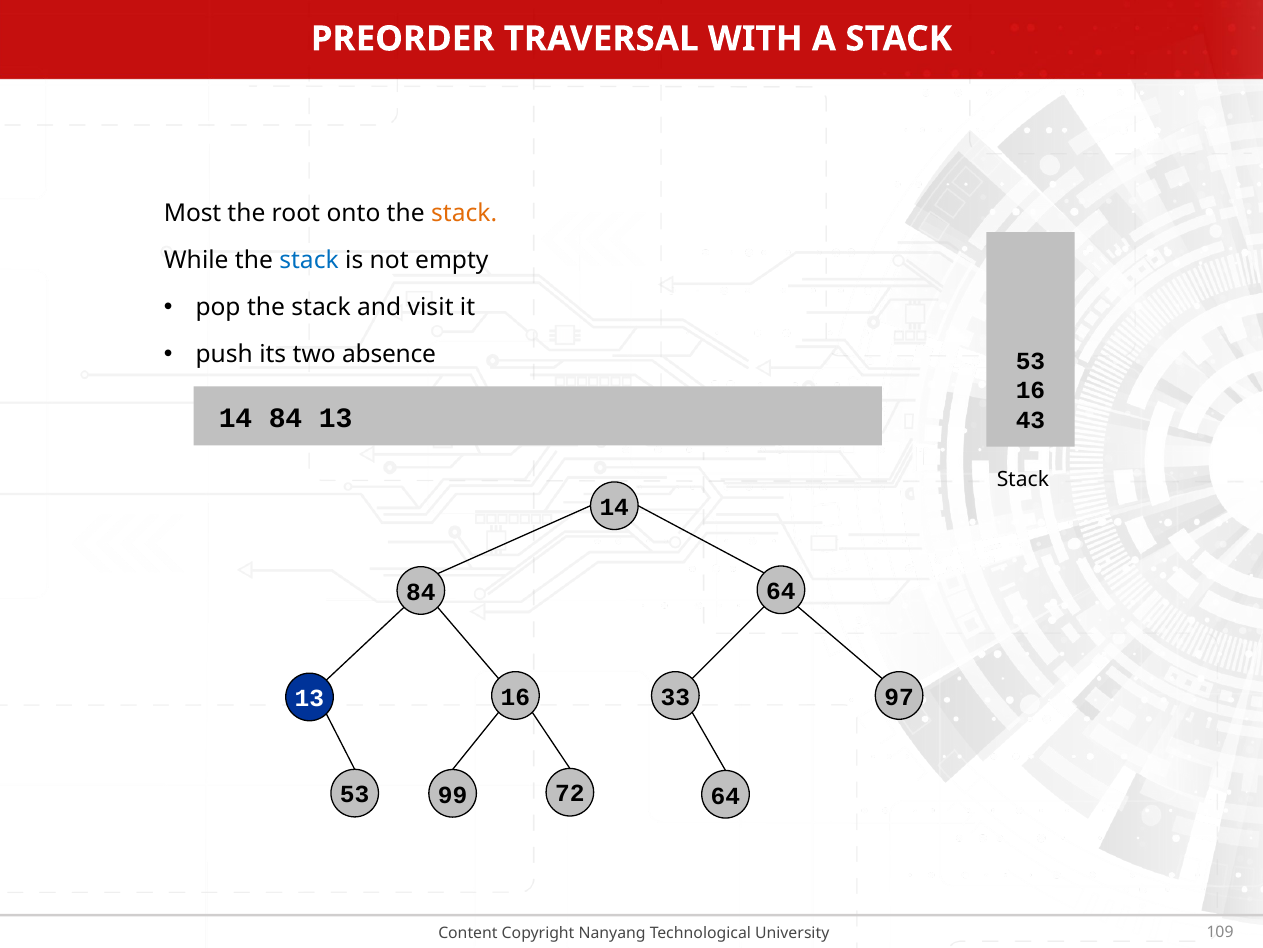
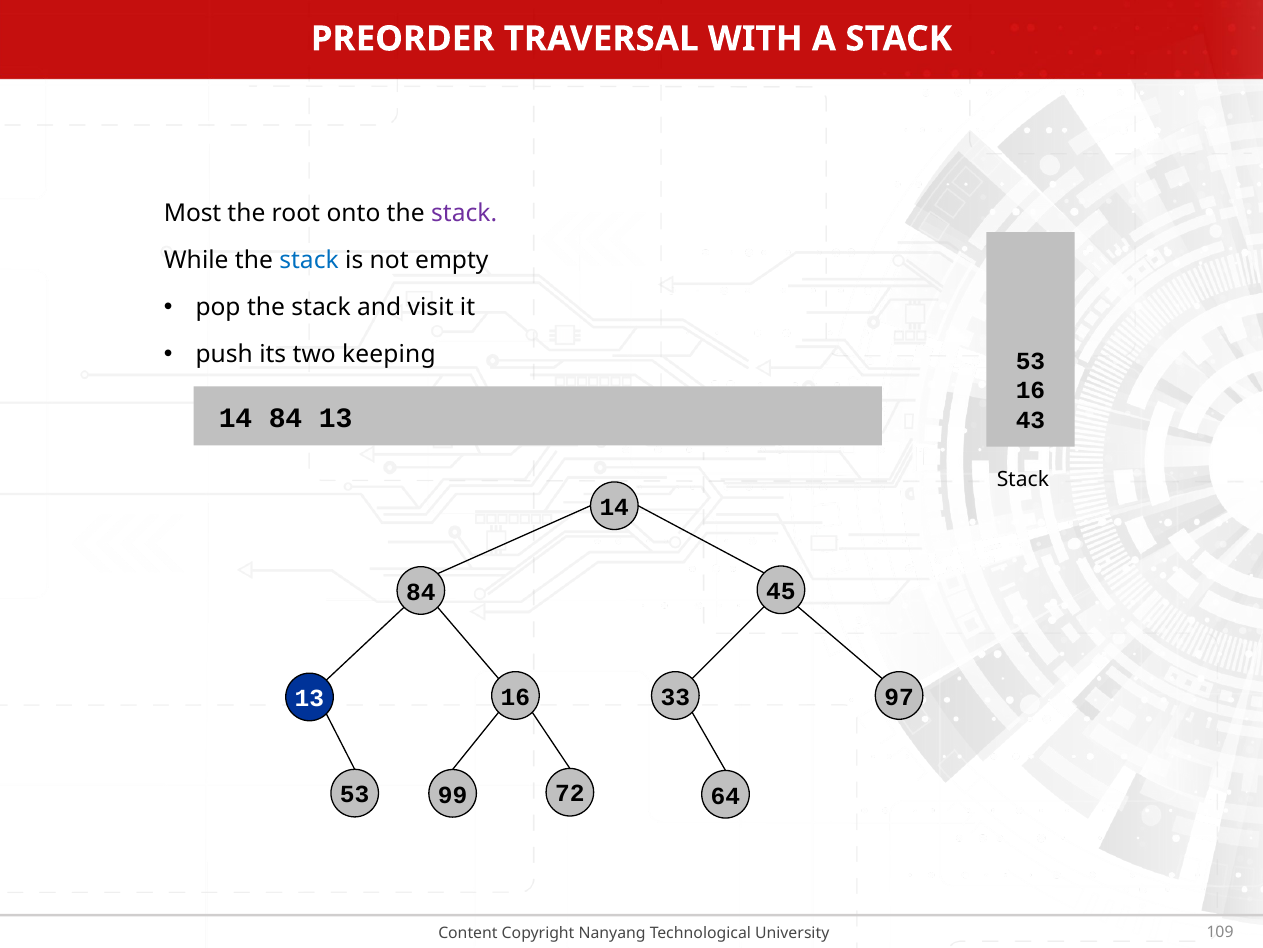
stack at (464, 213) colour: orange -> purple
absence: absence -> keeping
84 64: 64 -> 45
